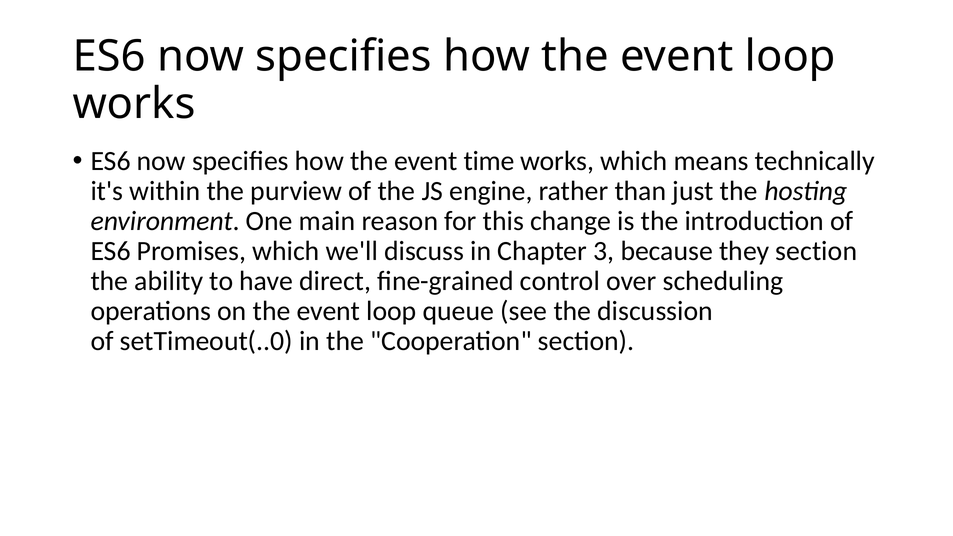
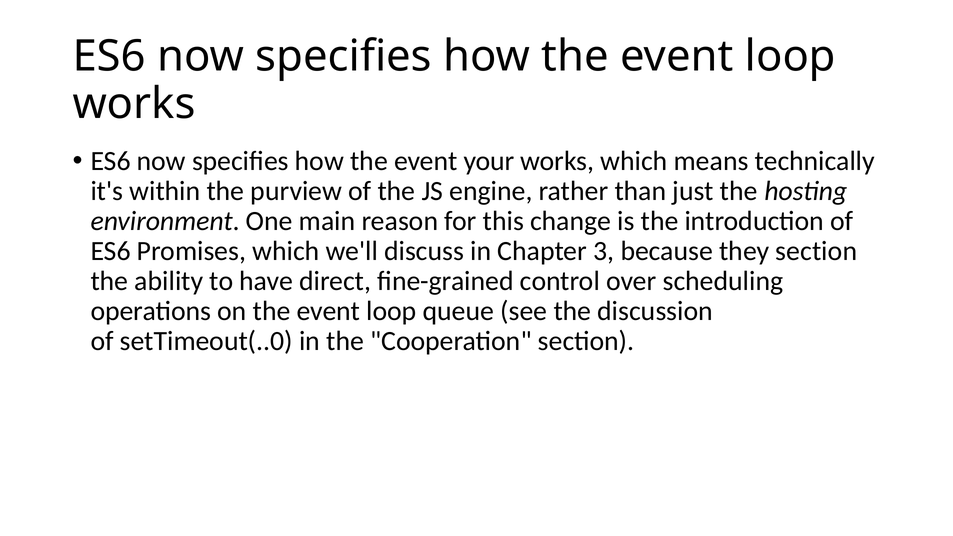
time: time -> your
